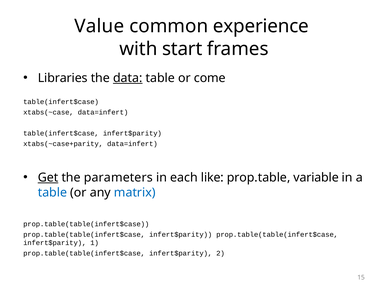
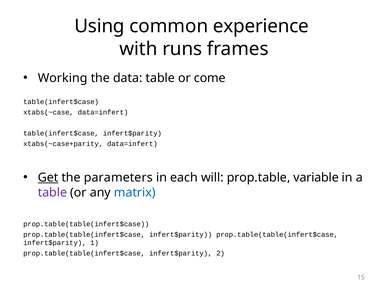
Value: Value -> Using
start: start -> runs
Libraries: Libraries -> Working
data underline: present -> none
like: like -> will
table at (52, 192) colour: blue -> purple
